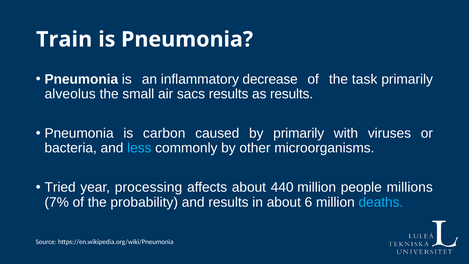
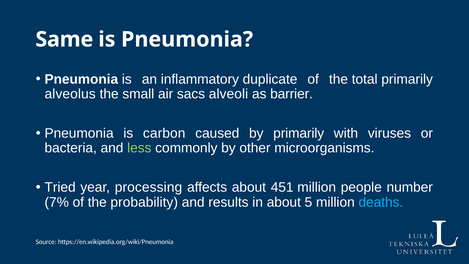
Train: Train -> Same
decrease: decrease -> duplicate
task: task -> total
sacs results: results -> alveoli
as results: results -> barrier
less colour: light blue -> light green
440: 440 -> 451
millions: millions -> number
6: 6 -> 5
